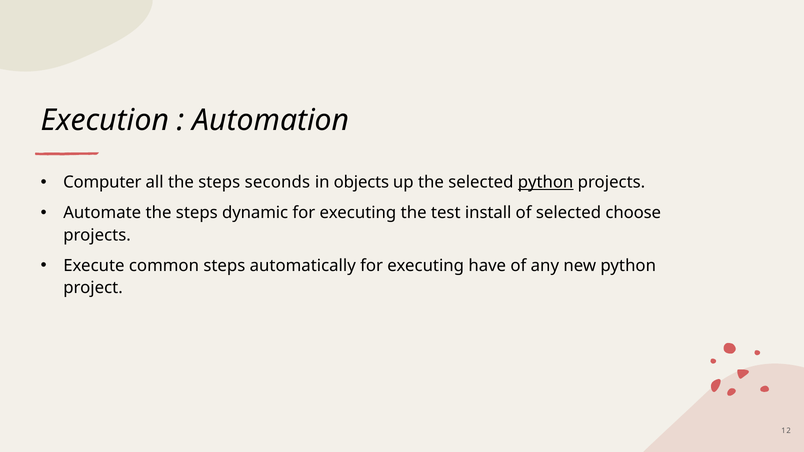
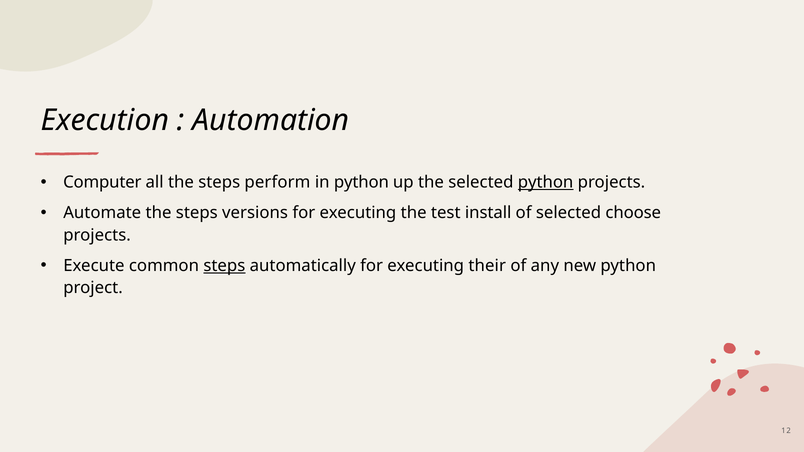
seconds: seconds -> perform
in objects: objects -> python
dynamic: dynamic -> versions
steps at (224, 266) underline: none -> present
have: have -> their
